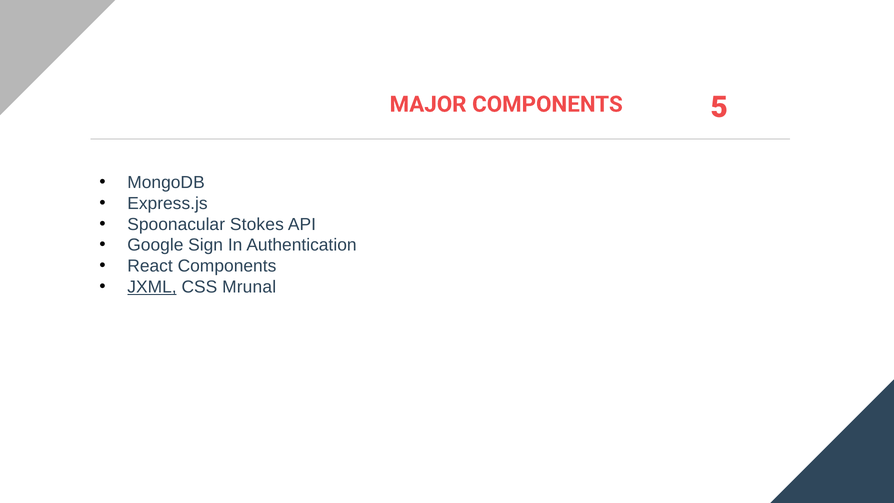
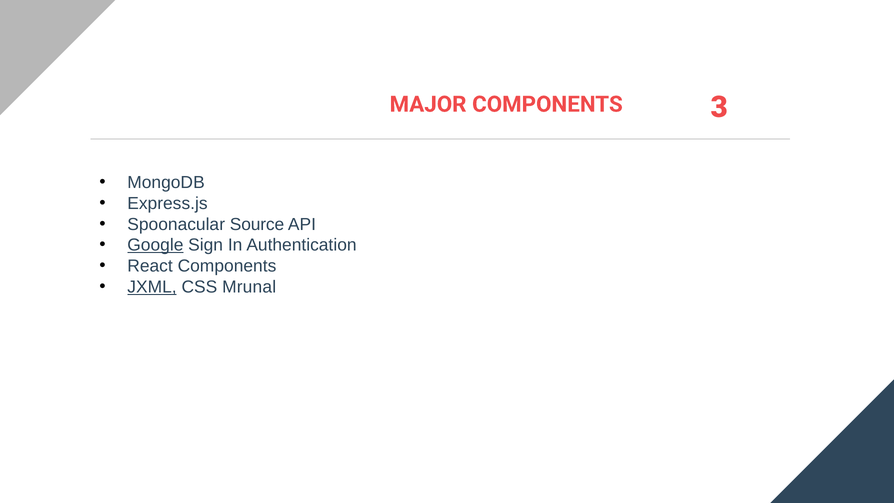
5: 5 -> 3
Stokes: Stokes -> Source
Google underline: none -> present
